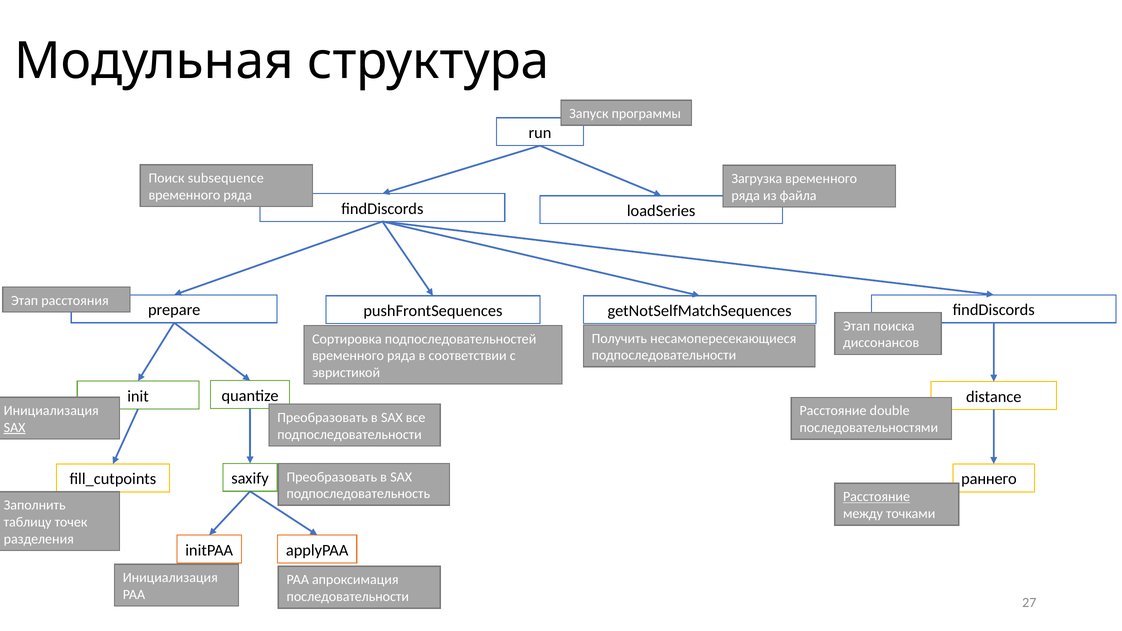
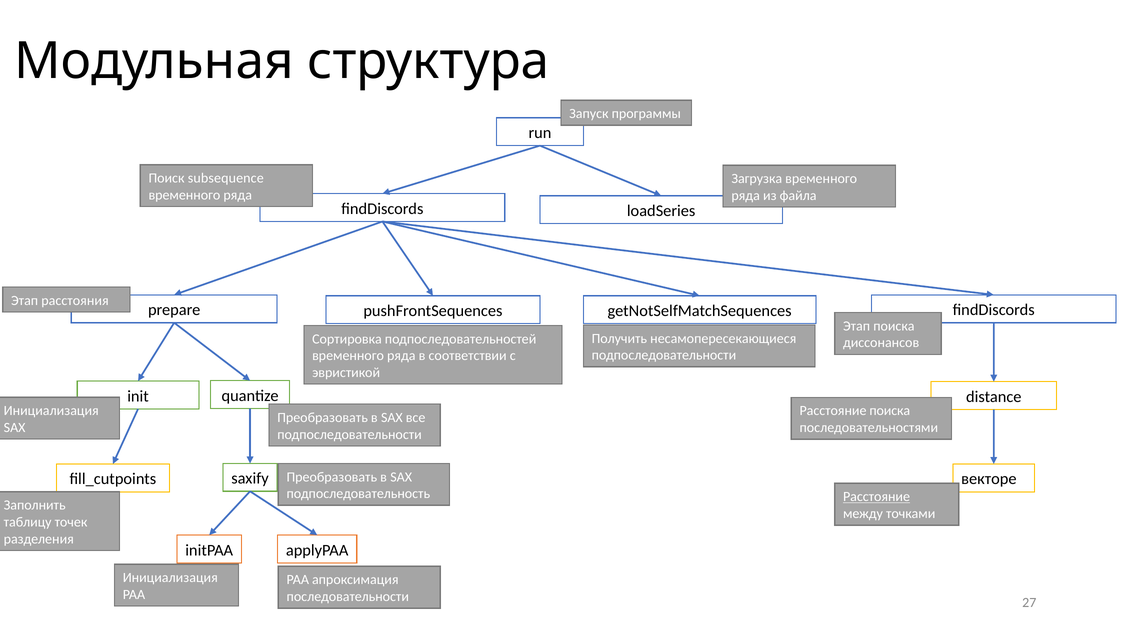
Расстояние double: double -> поиска
SAX at (15, 428) underline: present -> none
раннего: раннего -> векторе
